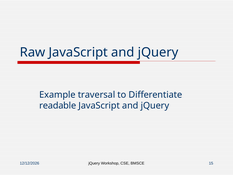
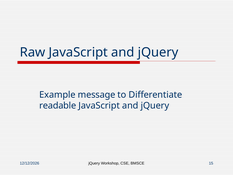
traversal: traversal -> message
